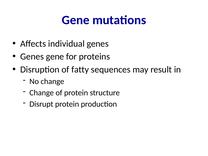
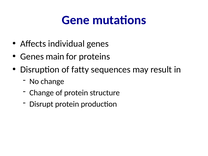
Genes gene: gene -> main
